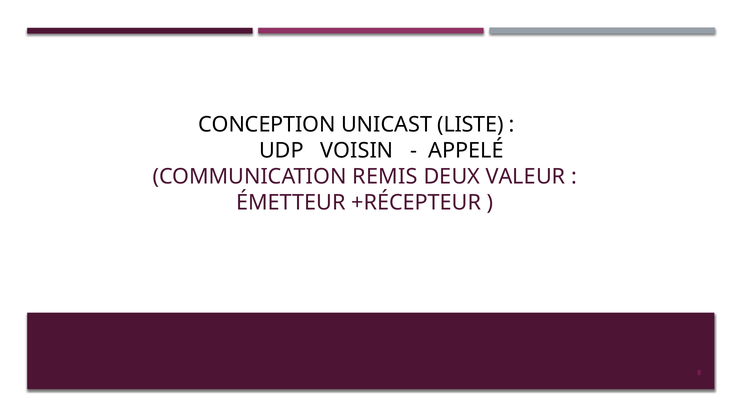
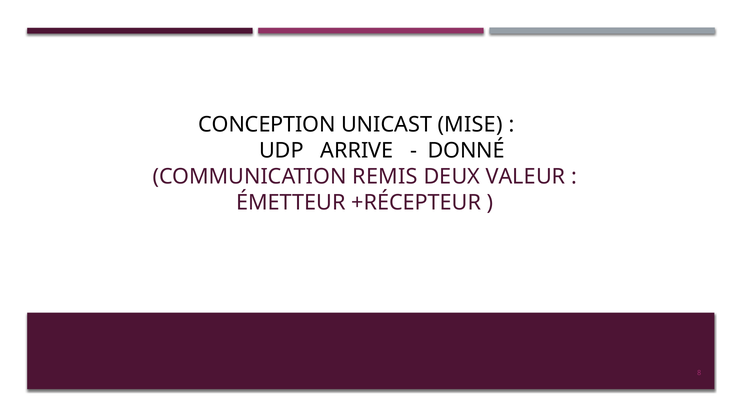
LISTE: LISTE -> MISE
VOISIN: VOISIN -> ARRIVE
APPELÉ: APPELÉ -> DONNÉ
